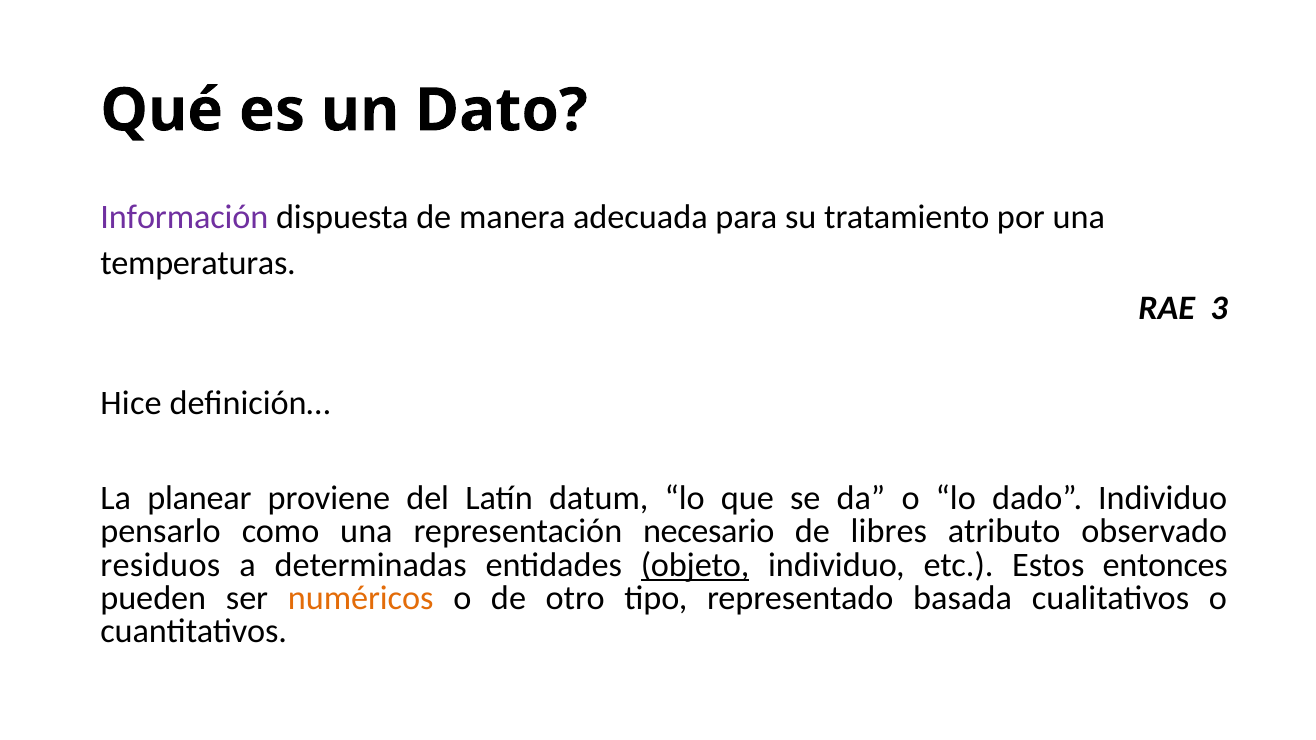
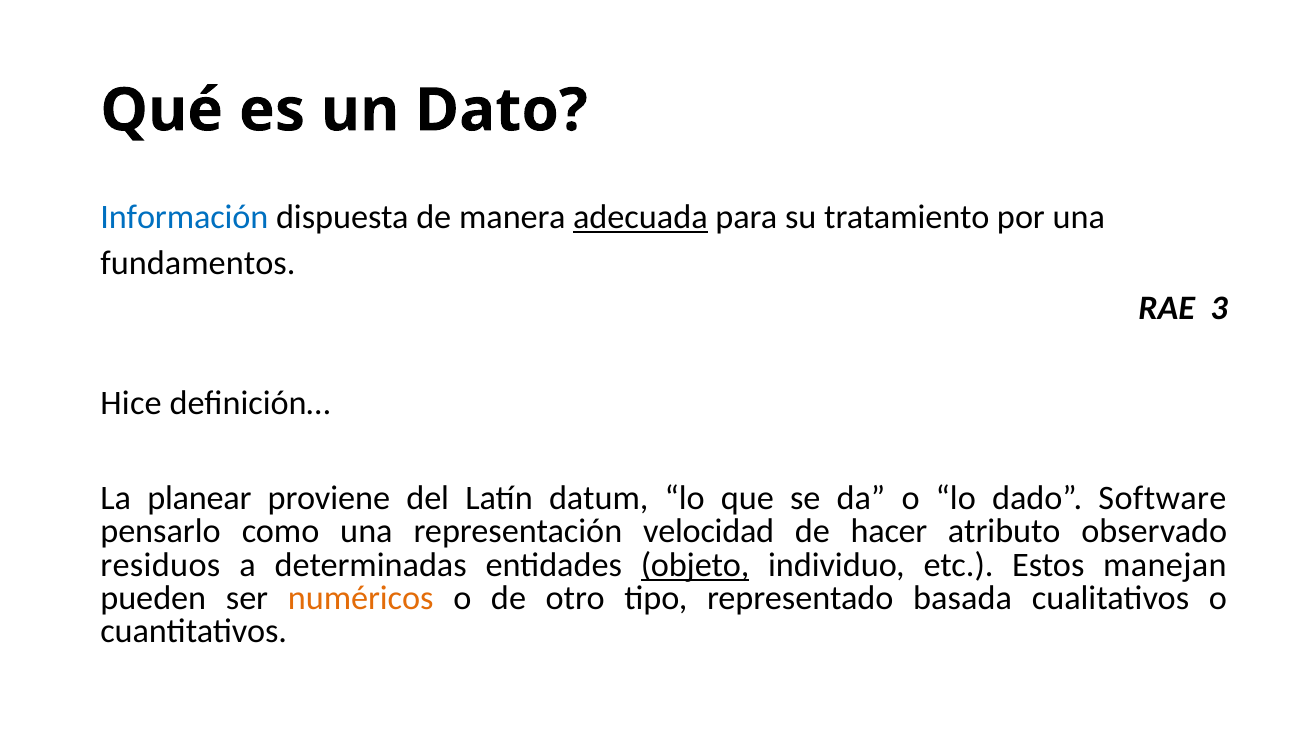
Información colour: purple -> blue
adecuada underline: none -> present
temperaturas: temperaturas -> fundamentos
dado Individuo: Individuo -> Software
necesario: necesario -> velocidad
libres: libres -> hacer
entonces: entonces -> manejan
